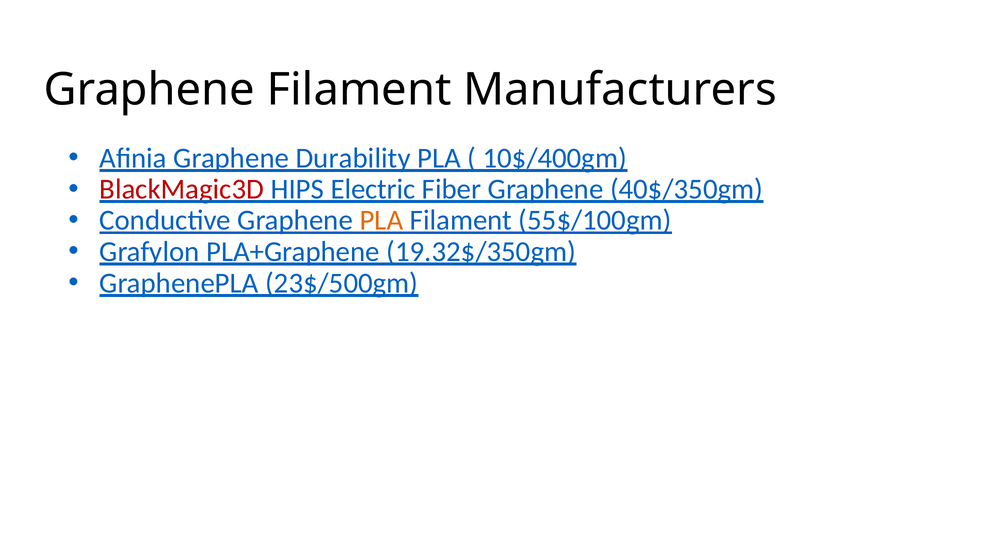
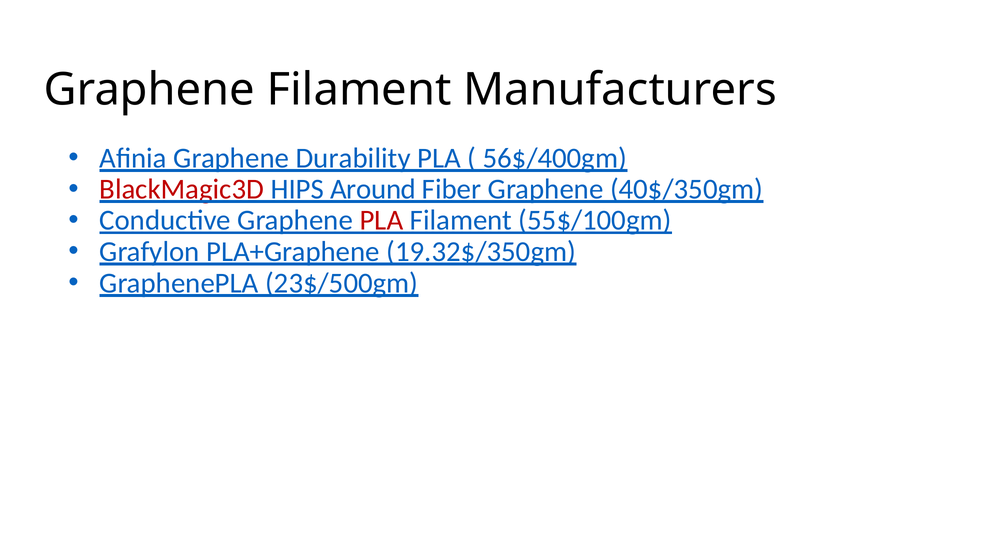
10$/400gm: 10$/400gm -> 56$/400gm
Electric: Electric -> Around
PLA at (381, 220) colour: orange -> red
